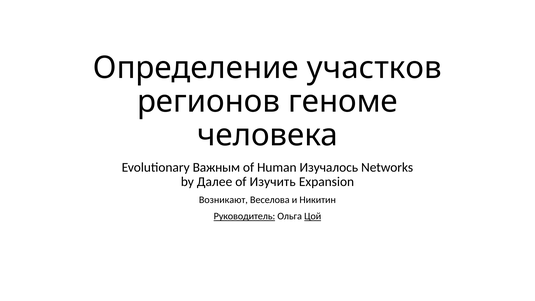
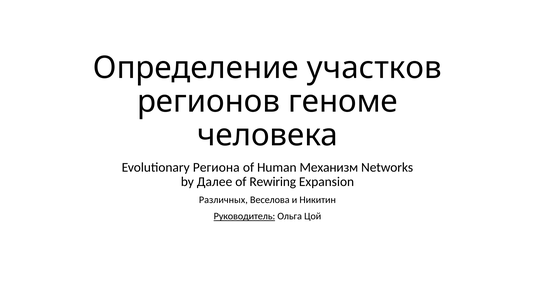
Важным: Важным -> Региона
Изучалось: Изучалось -> Механизм
Изучить: Изучить -> Rewiring
Возникают: Возникают -> Различных
Цой underline: present -> none
